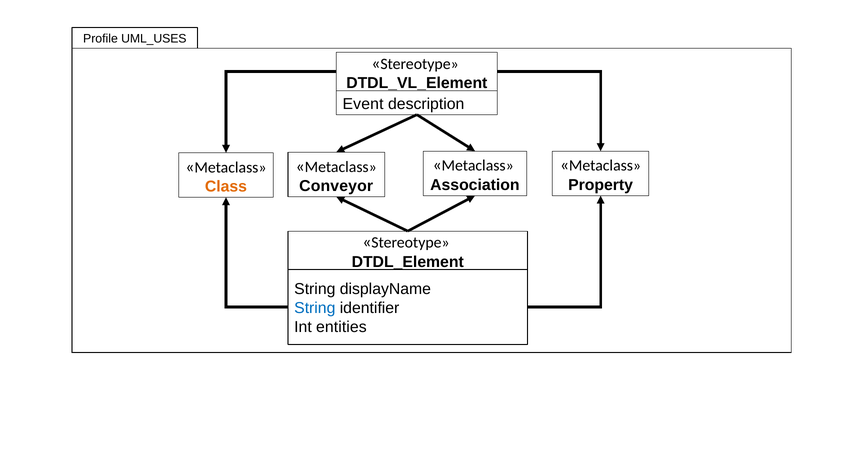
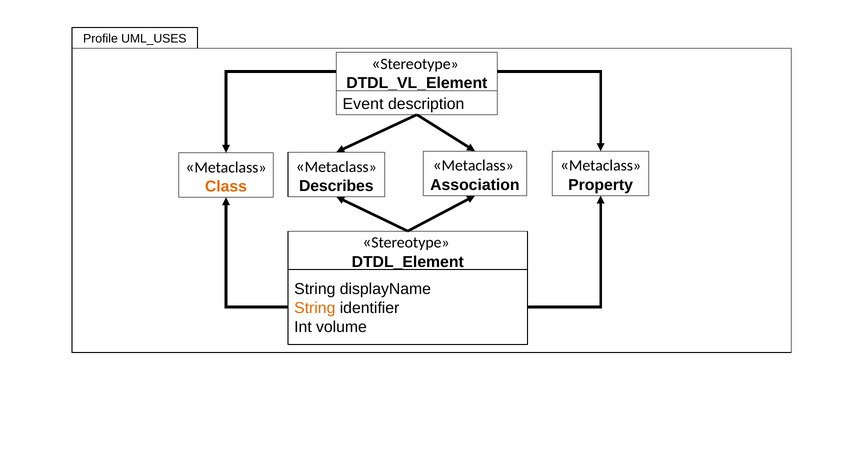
Conveyor: Conveyor -> Describes
String at (315, 308) colour: blue -> orange
entities: entities -> volume
